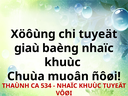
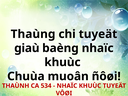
Xöôùng: Xöôùng -> Thaùng
